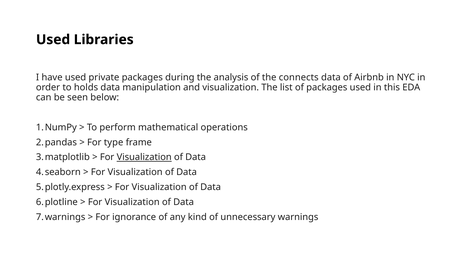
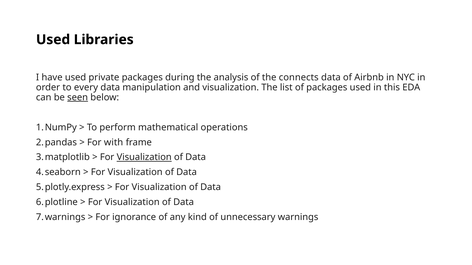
holds: holds -> every
seen underline: none -> present
type: type -> with
